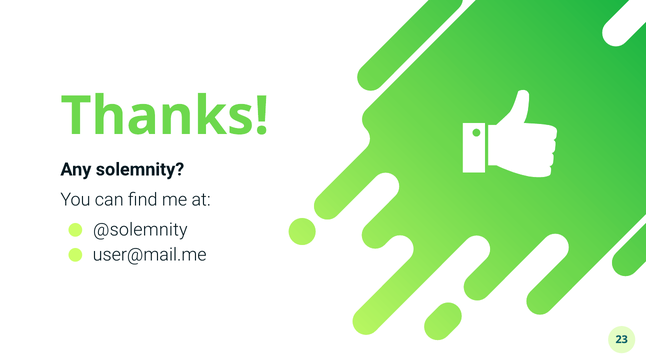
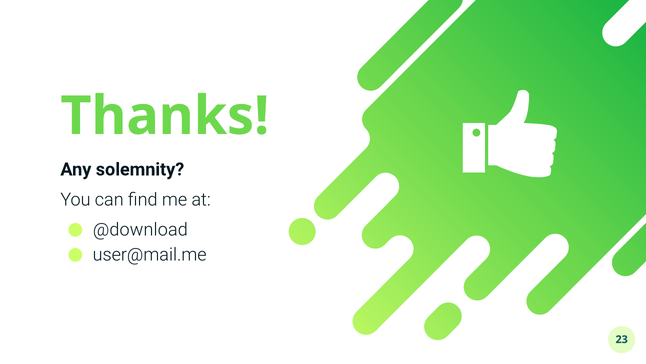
@solemnity: @solemnity -> @download
